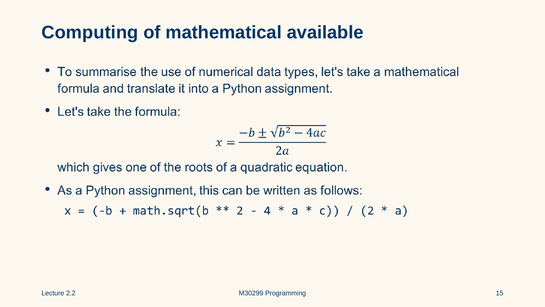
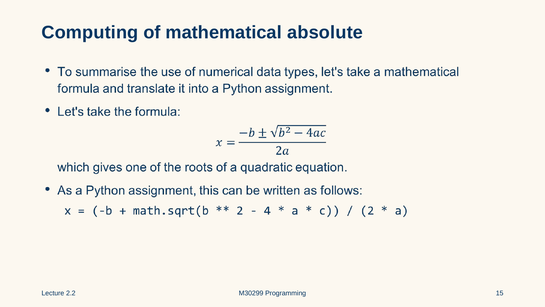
available: available -> absolute
